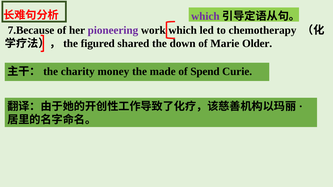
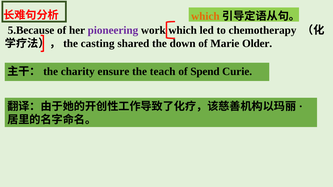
which at (205, 16) colour: purple -> orange
7.Because: 7.Because -> 5.Because
figured: figured -> casting
money: money -> ensure
made: made -> teach
